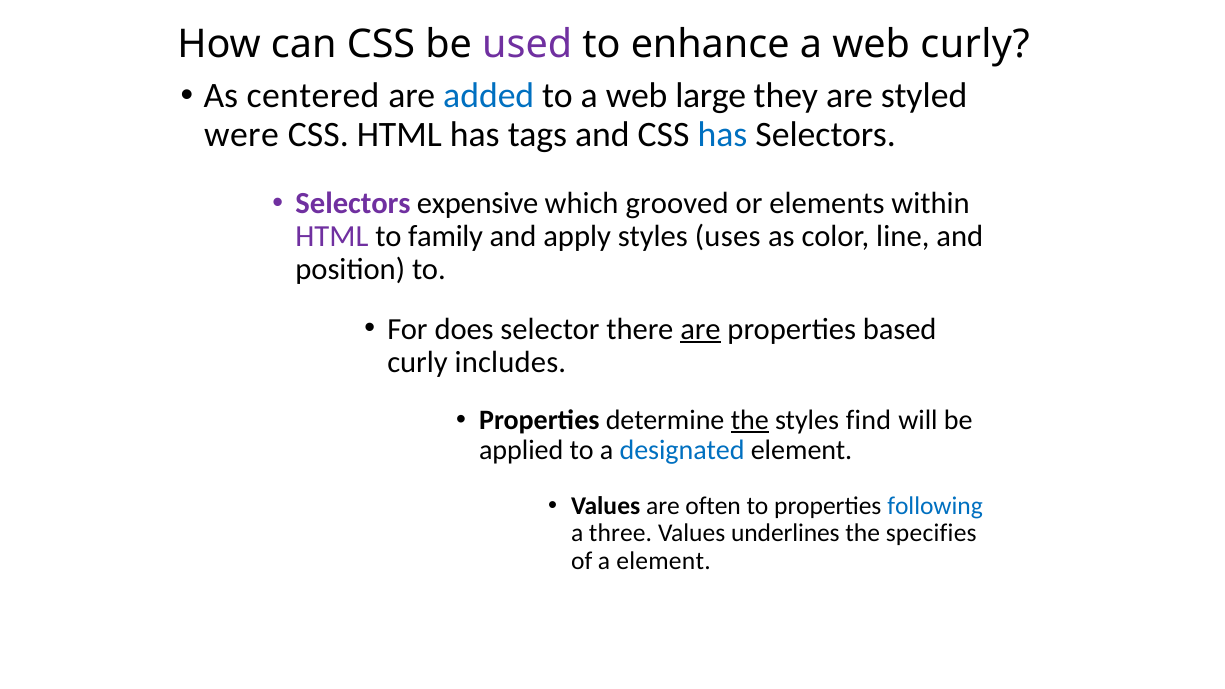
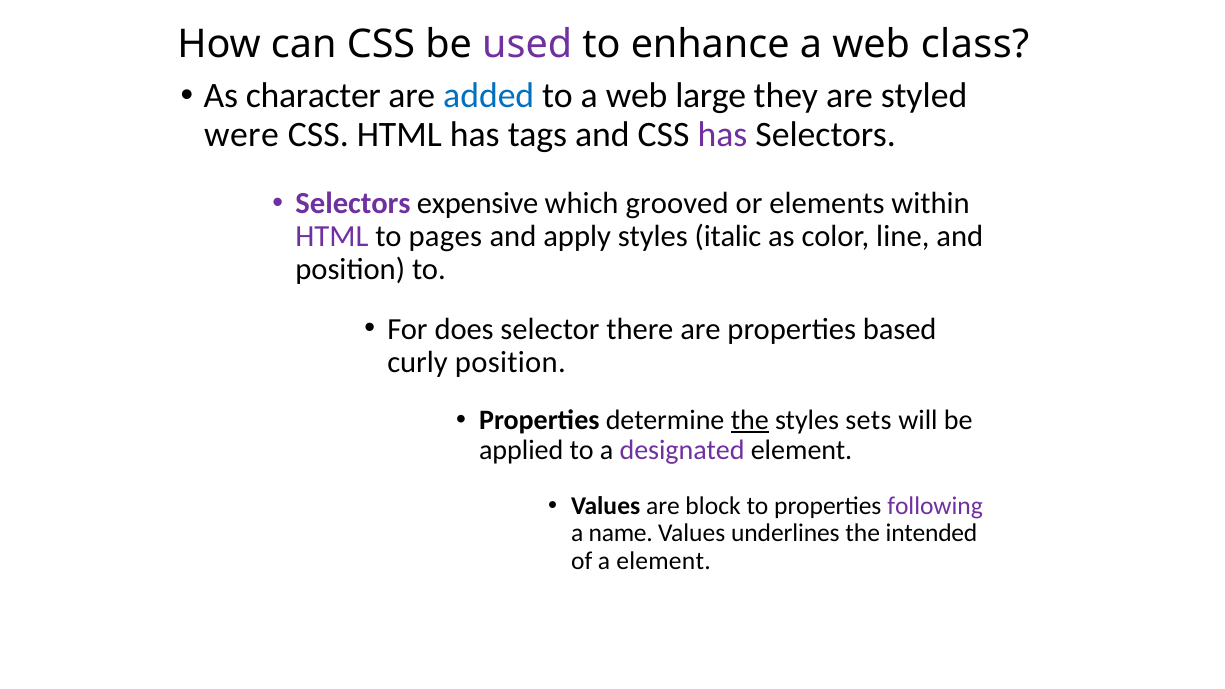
web curly: curly -> class
centered: centered -> character
has at (722, 135) colour: blue -> purple
family: family -> pages
uses: uses -> italic
are at (701, 329) underline: present -> none
curly includes: includes -> position
find: find -> sets
designated colour: blue -> purple
often: often -> block
following colour: blue -> purple
three: three -> name
specifies: specifies -> intended
